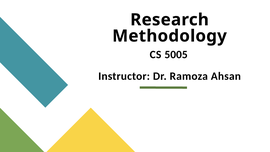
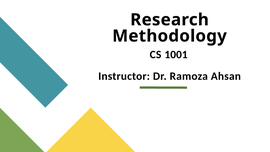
5005: 5005 -> 1001
